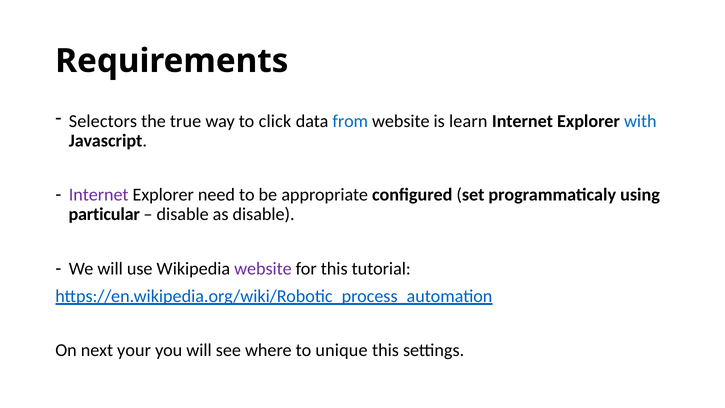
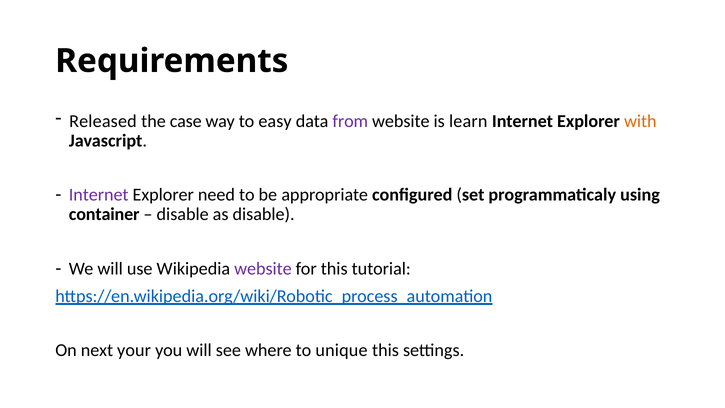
Selectors: Selectors -> Released
true: true -> case
click: click -> easy
from colour: blue -> purple
with colour: blue -> orange
particular: particular -> container
